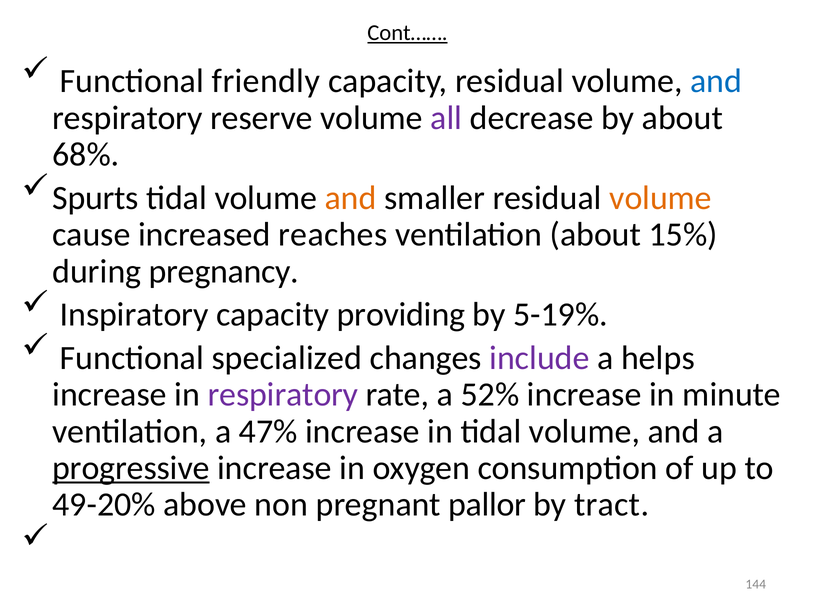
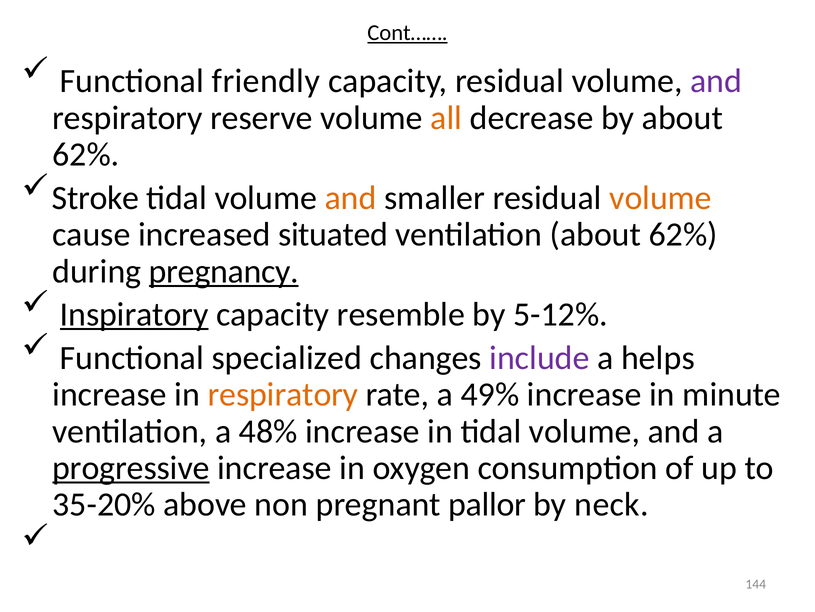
and at (716, 81) colour: blue -> purple
all colour: purple -> orange
68% at (86, 154): 68% -> 62%
Spurts: Spurts -> Stroke
reaches: reaches -> situated
ventilation about 15%: 15% -> 62%
pregnancy underline: none -> present
Inspiratory underline: none -> present
providing: providing -> resemble
5-19%: 5-19% -> 5-12%
respiratory at (283, 394) colour: purple -> orange
52%: 52% -> 49%
47%: 47% -> 48%
49-20%: 49-20% -> 35-20%
tract: tract -> neck
